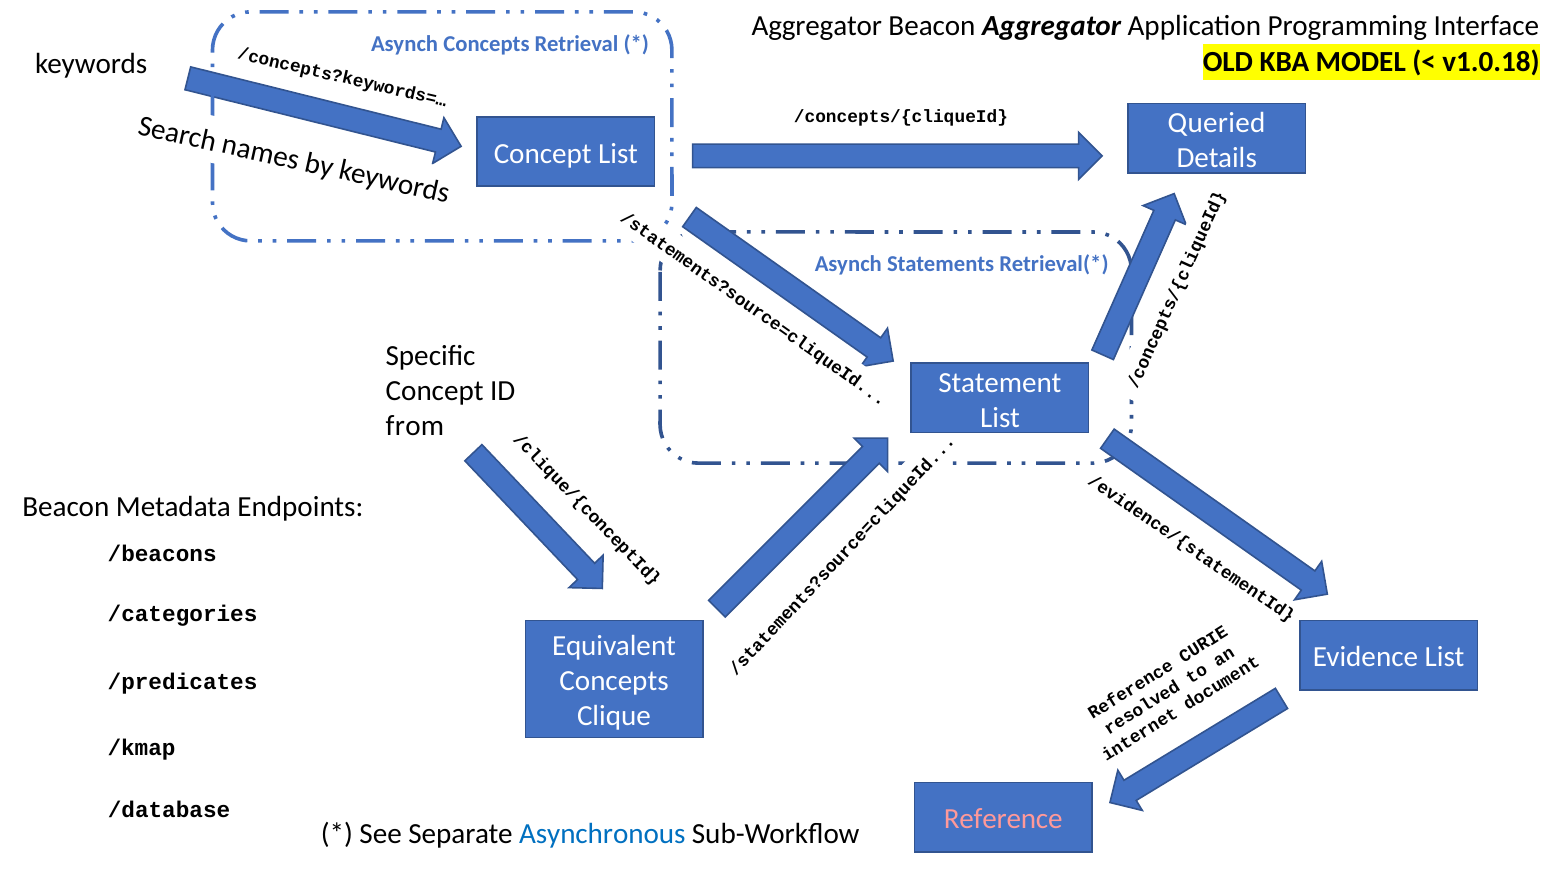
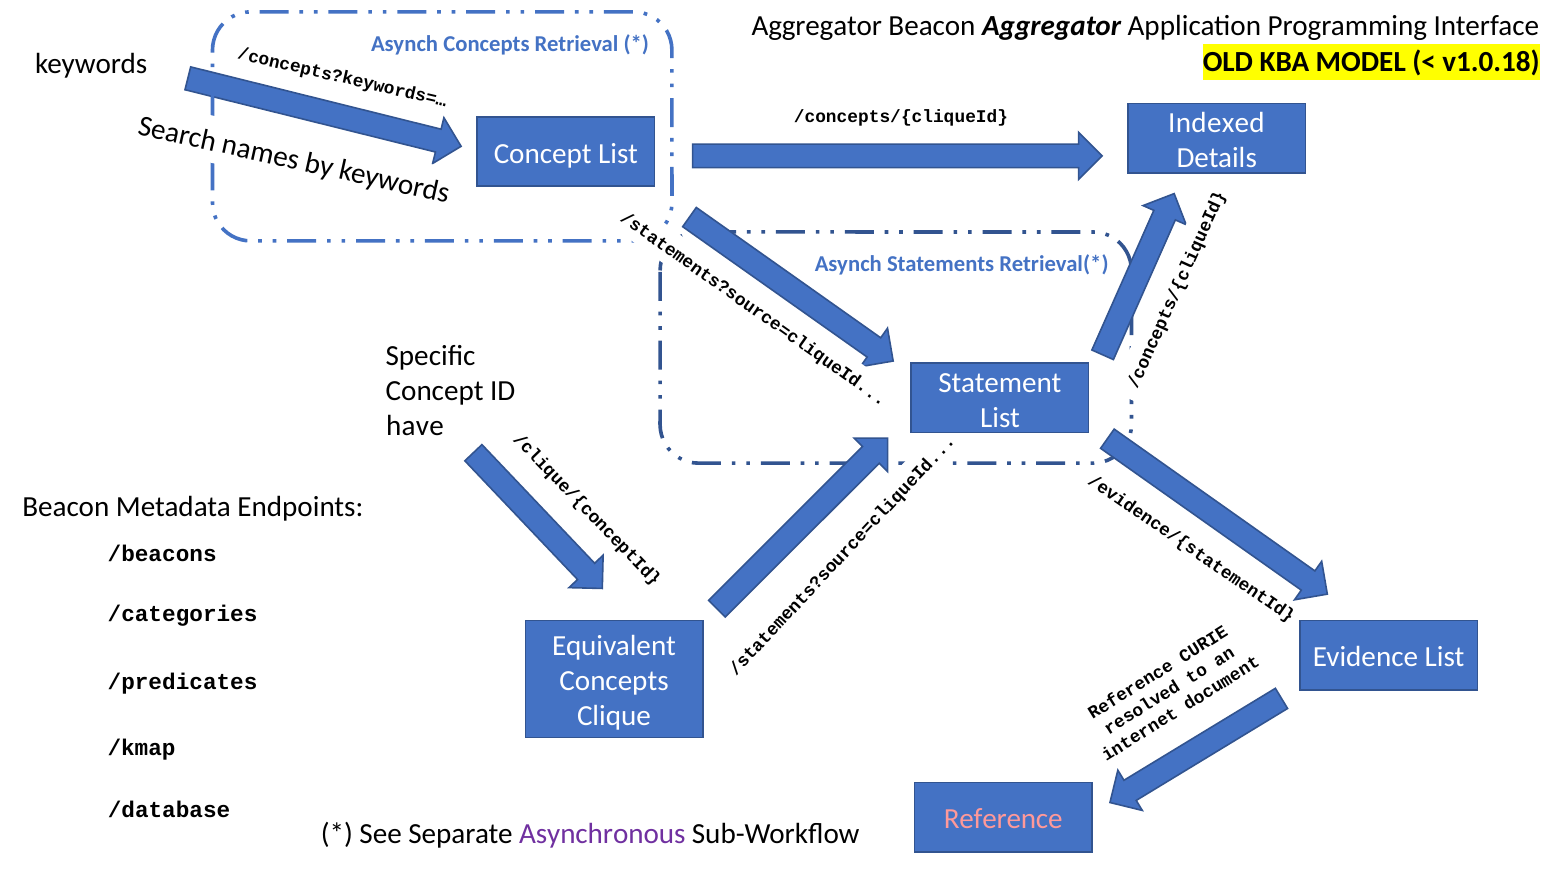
Queried: Queried -> Indexed
from: from -> have
Asynchronous colour: blue -> purple
